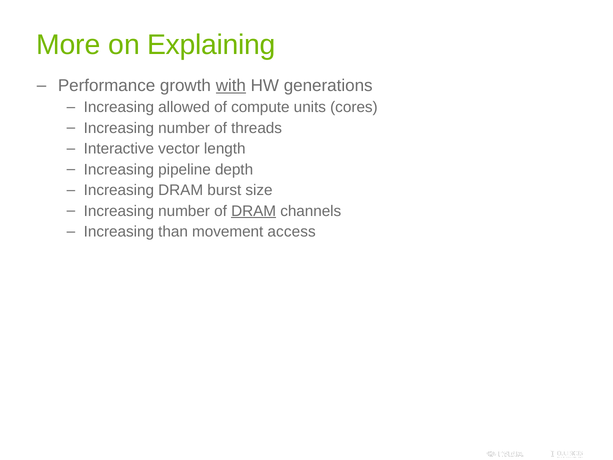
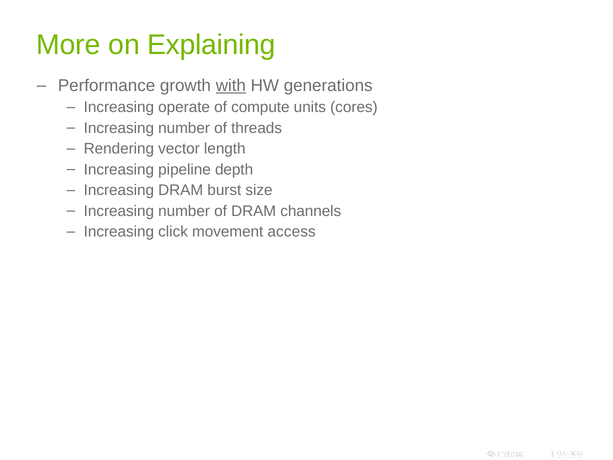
allowed: allowed -> operate
Interactive: Interactive -> Rendering
DRAM at (254, 211) underline: present -> none
than: than -> click
